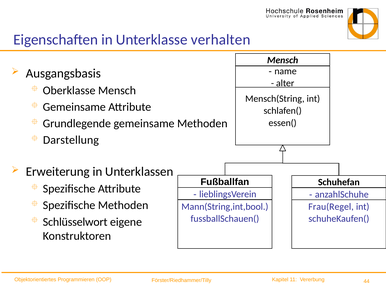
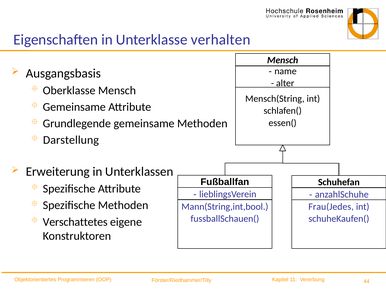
Frau(Regel: Frau(Regel -> Frau(Jedes
Schlüsselwort: Schlüsselwort -> Verschattetes
